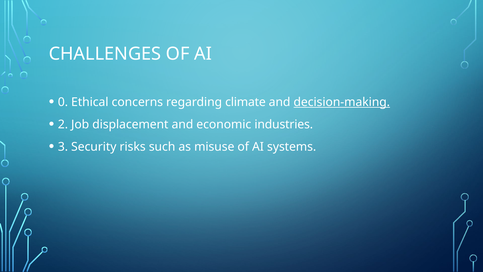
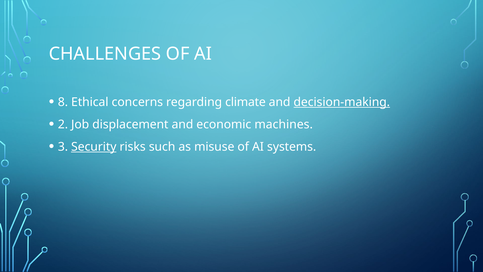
0: 0 -> 8
industries: industries -> machines
Security underline: none -> present
